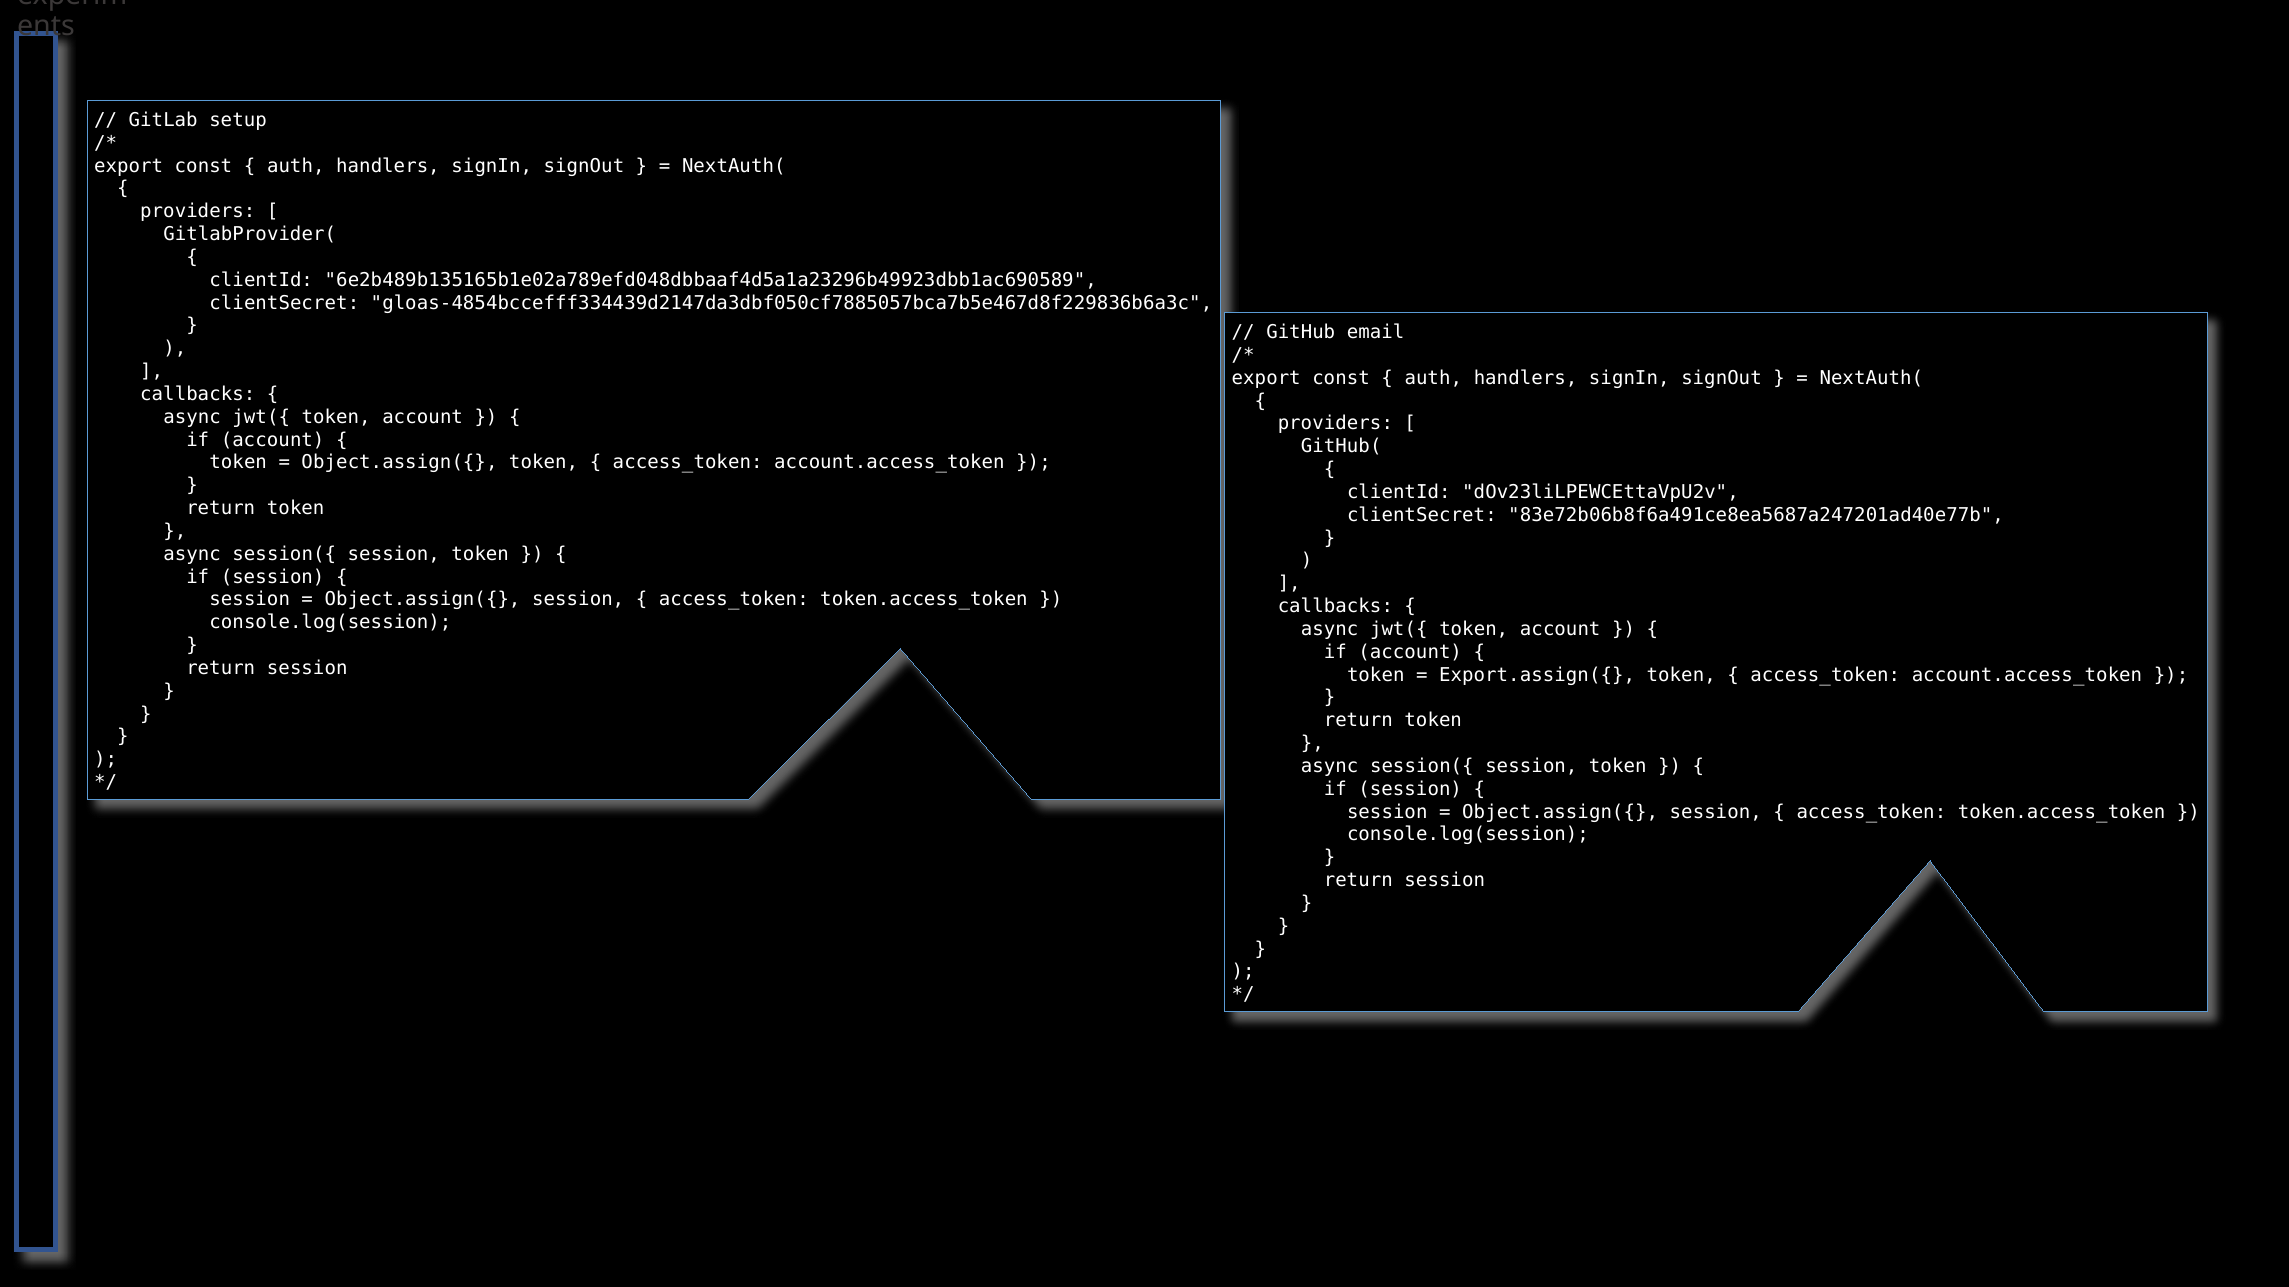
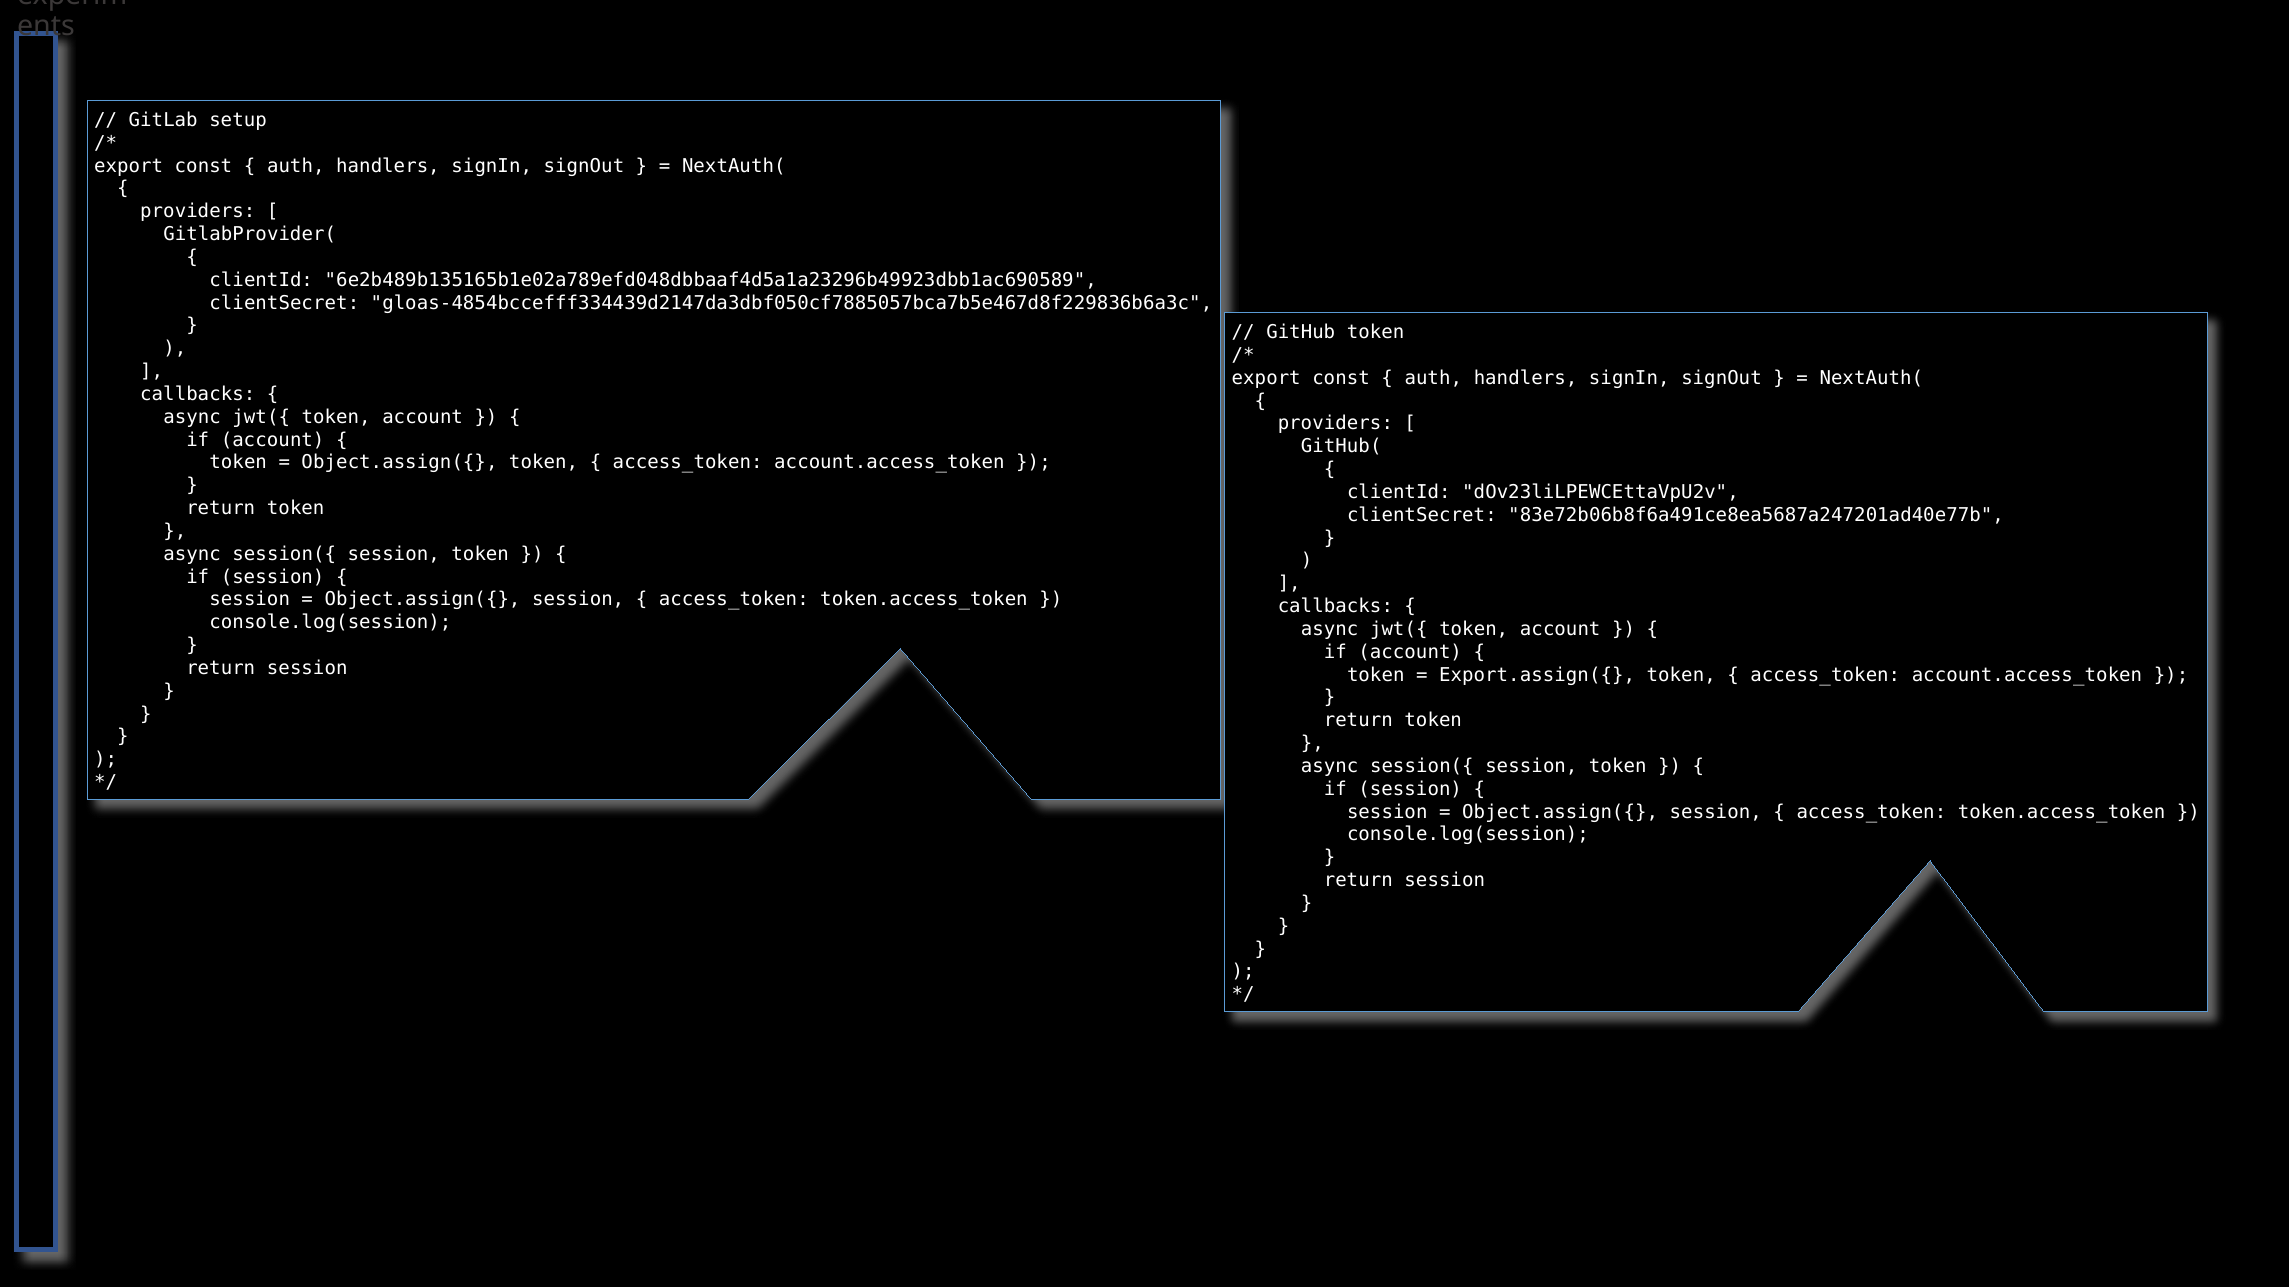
GitHub email: email -> token
